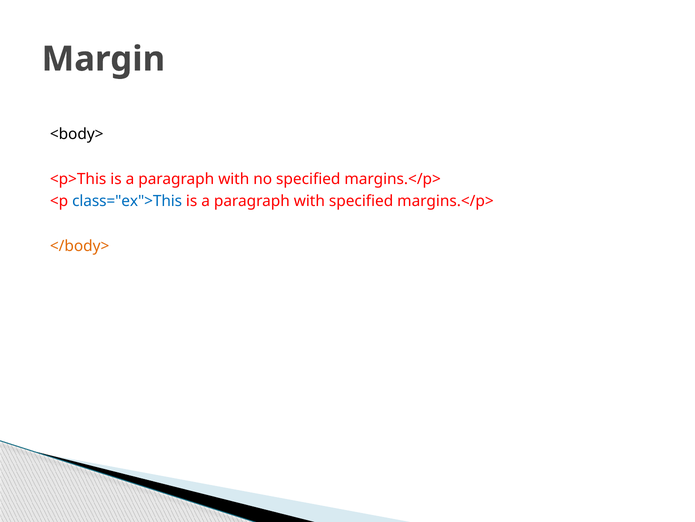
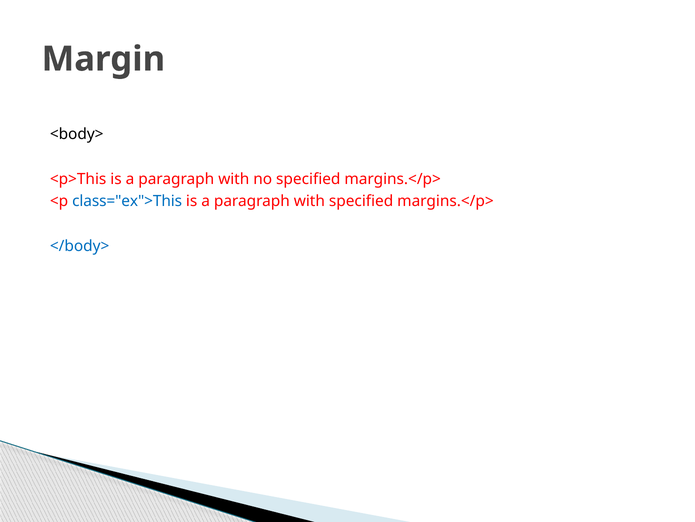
</body> colour: orange -> blue
